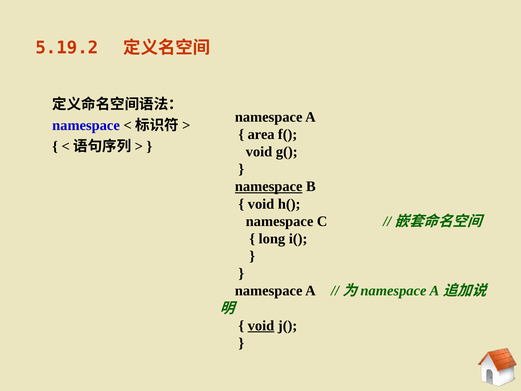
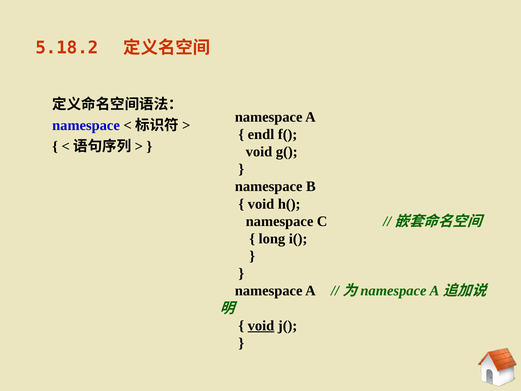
5.19.2: 5.19.2 -> 5.18.2
area: area -> endl
namespace at (269, 186) underline: present -> none
